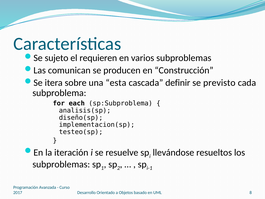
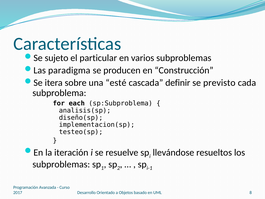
requieren: requieren -> particular
comunican: comunican -> paradigma
esta: esta -> esté
